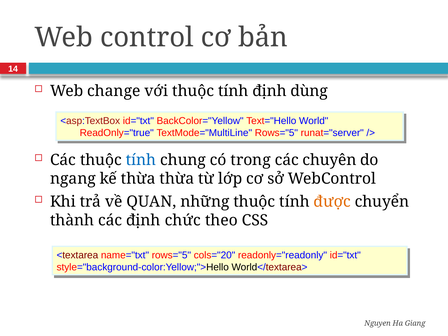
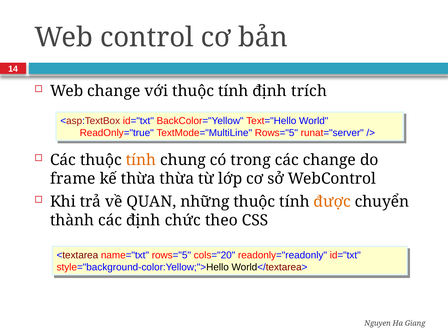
dùng: dùng -> trích
tính at (141, 160) colour: blue -> orange
các chuyên: chuyên -> change
ngang: ngang -> frame
